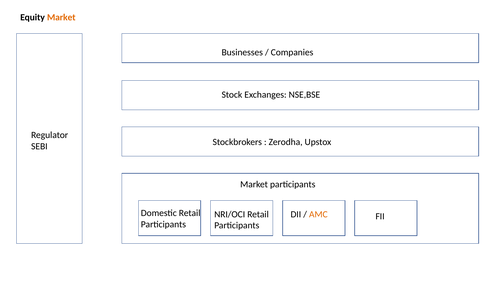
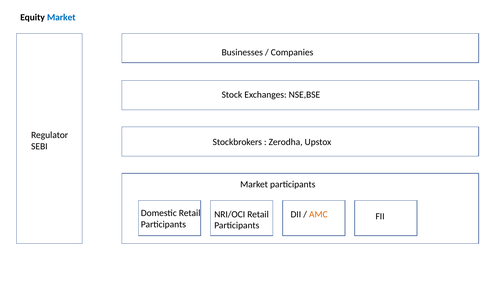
Market at (61, 18) colour: orange -> blue
